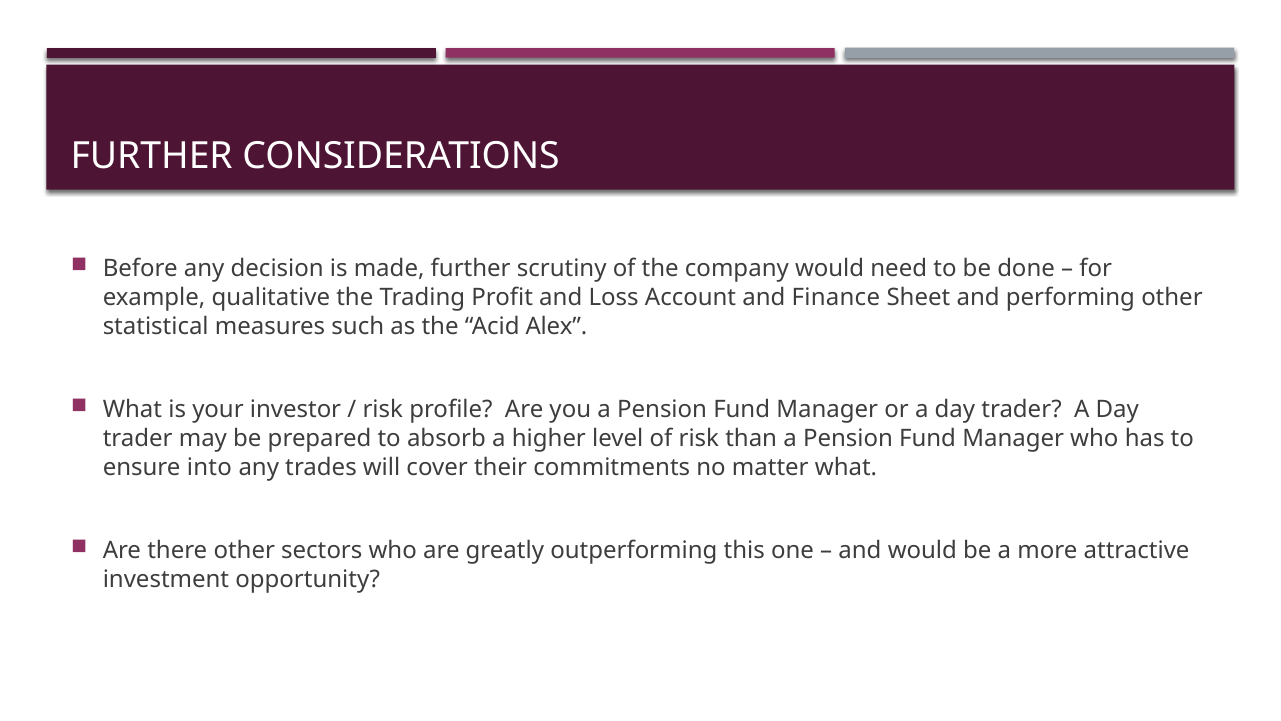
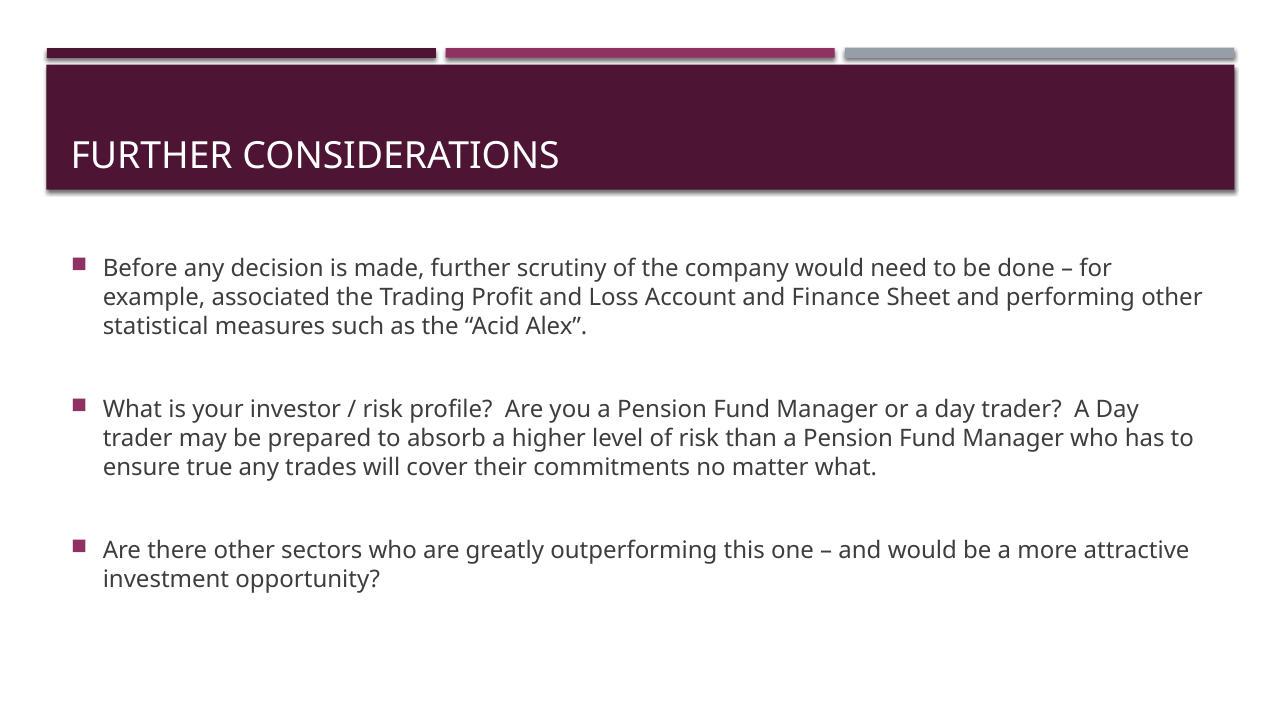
qualitative: qualitative -> associated
into: into -> true
